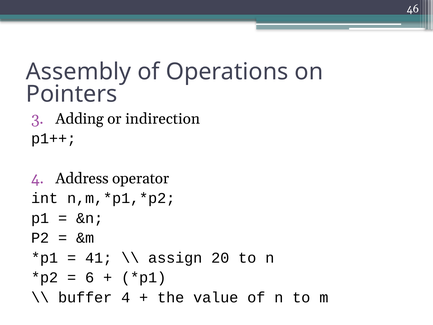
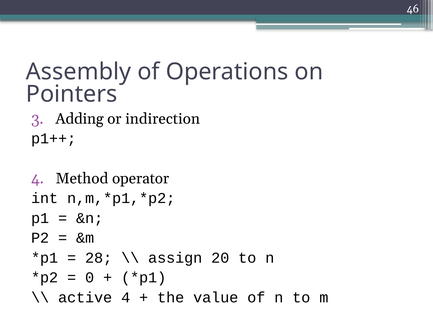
Address: Address -> Method
41: 41 -> 28
6: 6 -> 0
buffer: buffer -> active
